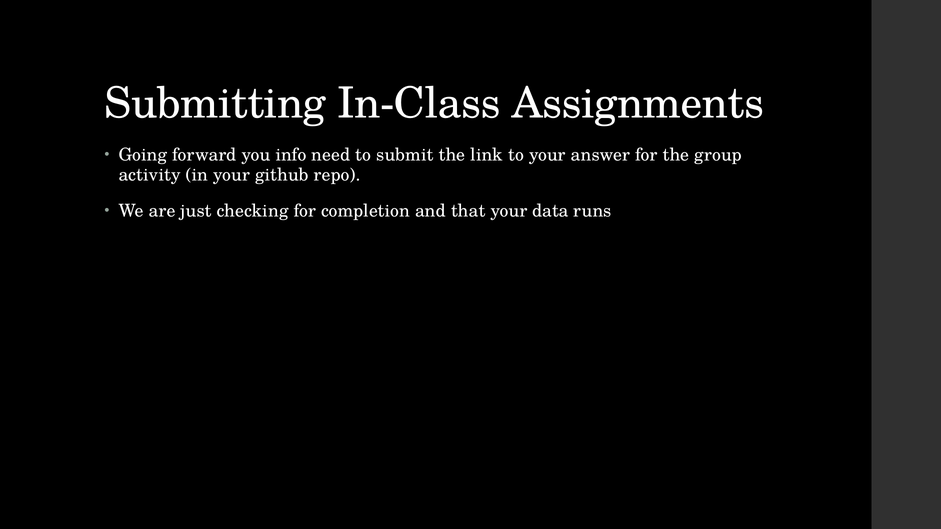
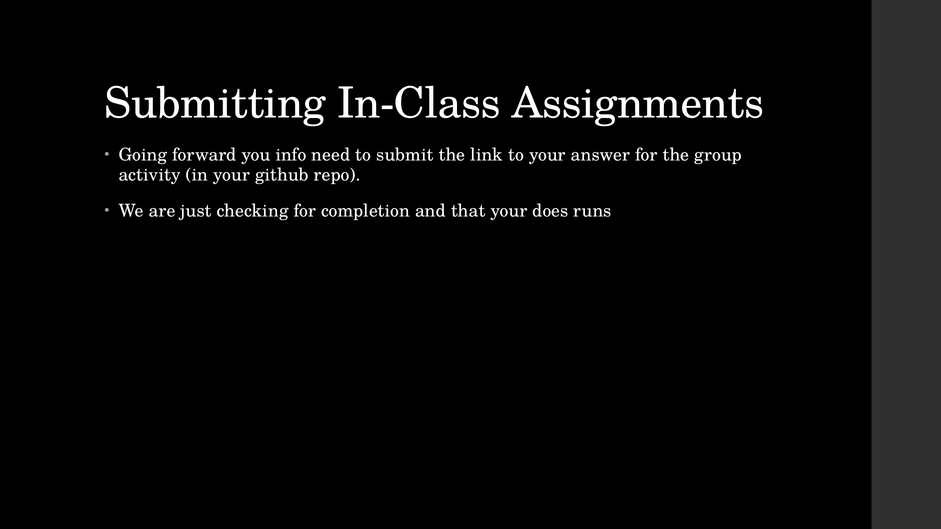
data: data -> does
